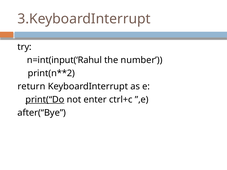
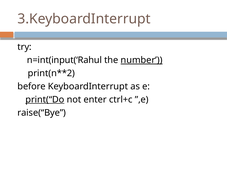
number underline: none -> present
return: return -> before
after(“Bye: after(“Bye -> raise(“Bye
